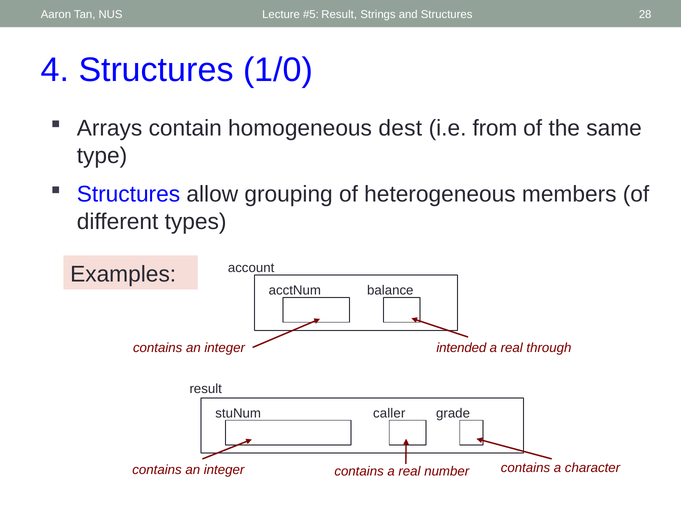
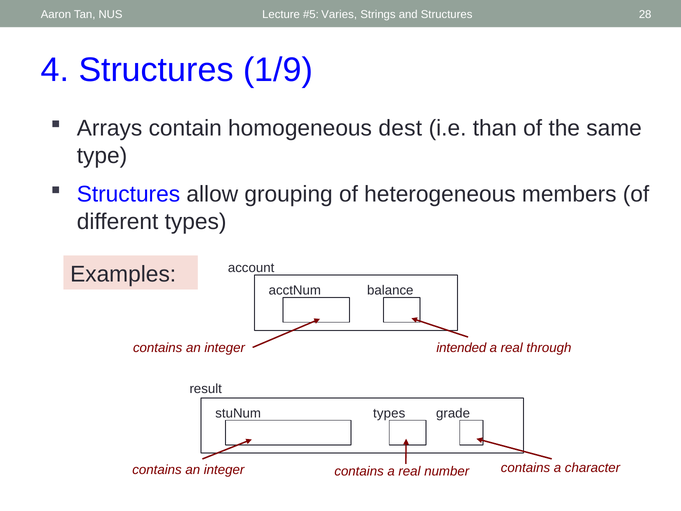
Result at (339, 14): Result -> Varies
1/0: 1/0 -> 1/9
from: from -> than
stuNum caller: caller -> types
